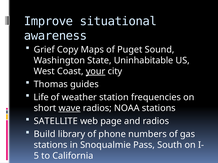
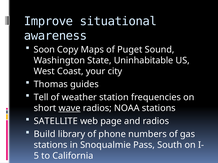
Grief: Grief -> Soon
your underline: present -> none
Life: Life -> Tell
